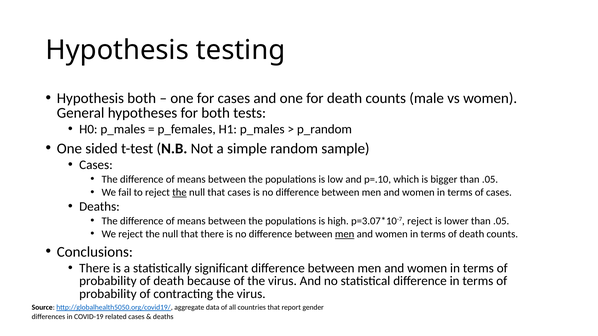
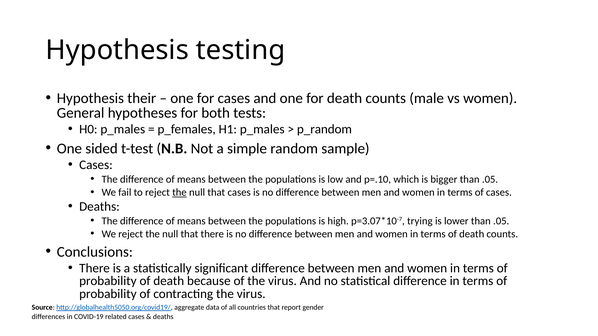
Hypothesis both: both -> their
reject at (420, 221): reject -> trying
men at (345, 234) underline: present -> none
